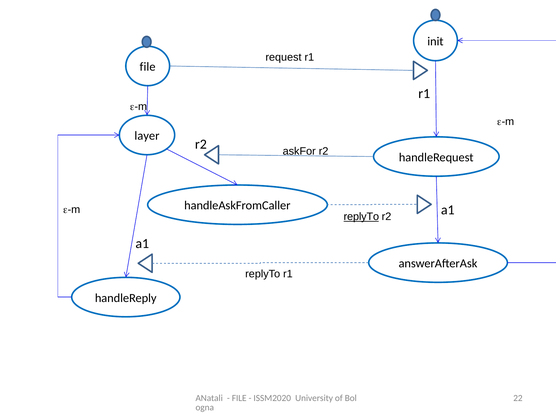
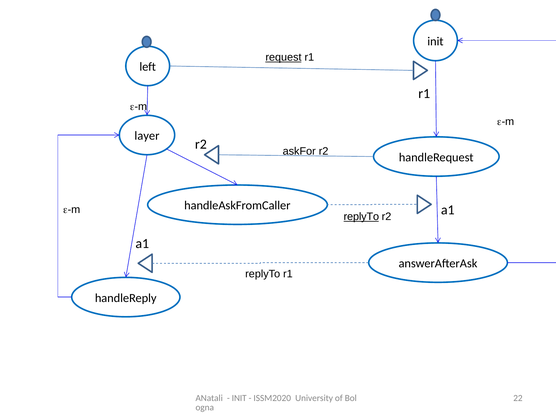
request underline: none -> present
file at (148, 67): file -> left
FILE at (239, 398): FILE -> INIT
